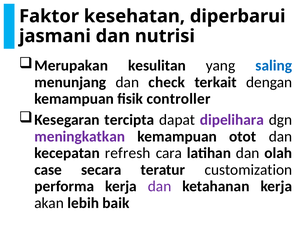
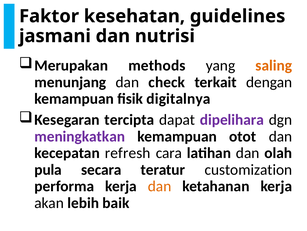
diperbarui: diperbarui -> guidelines
kesulitan: kesulitan -> methods
saling colour: blue -> orange
controller: controller -> digitalnya
case: case -> pula
dan at (160, 186) colour: purple -> orange
